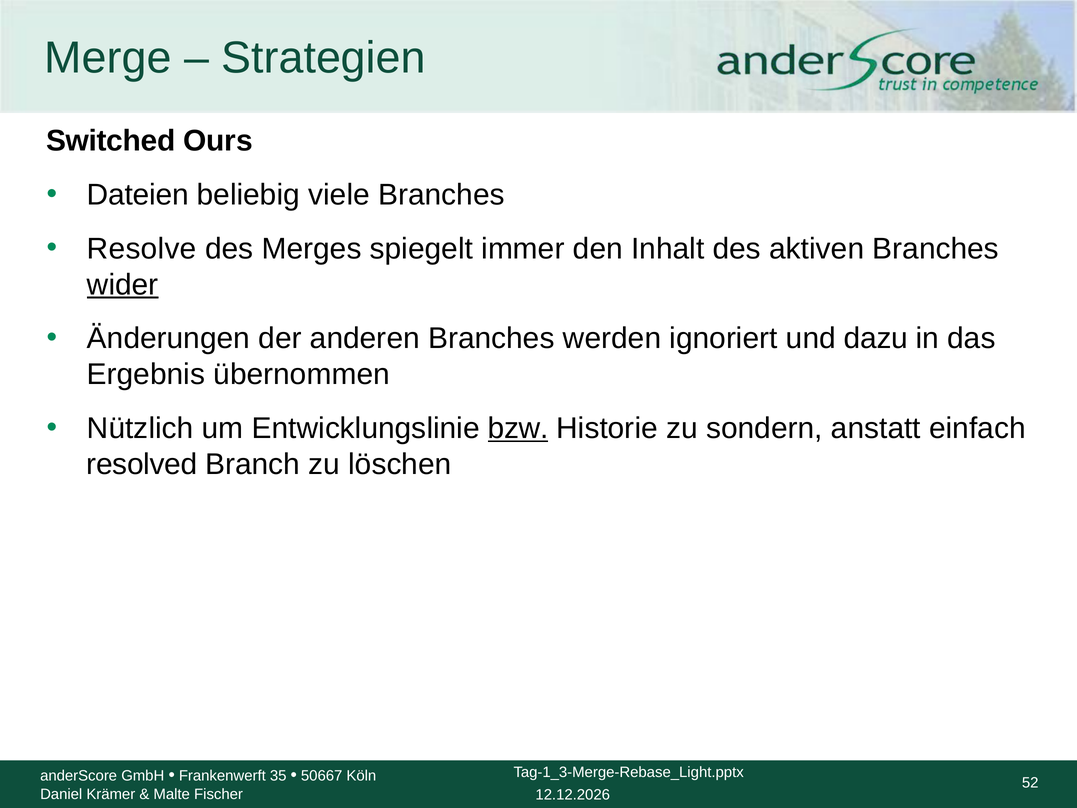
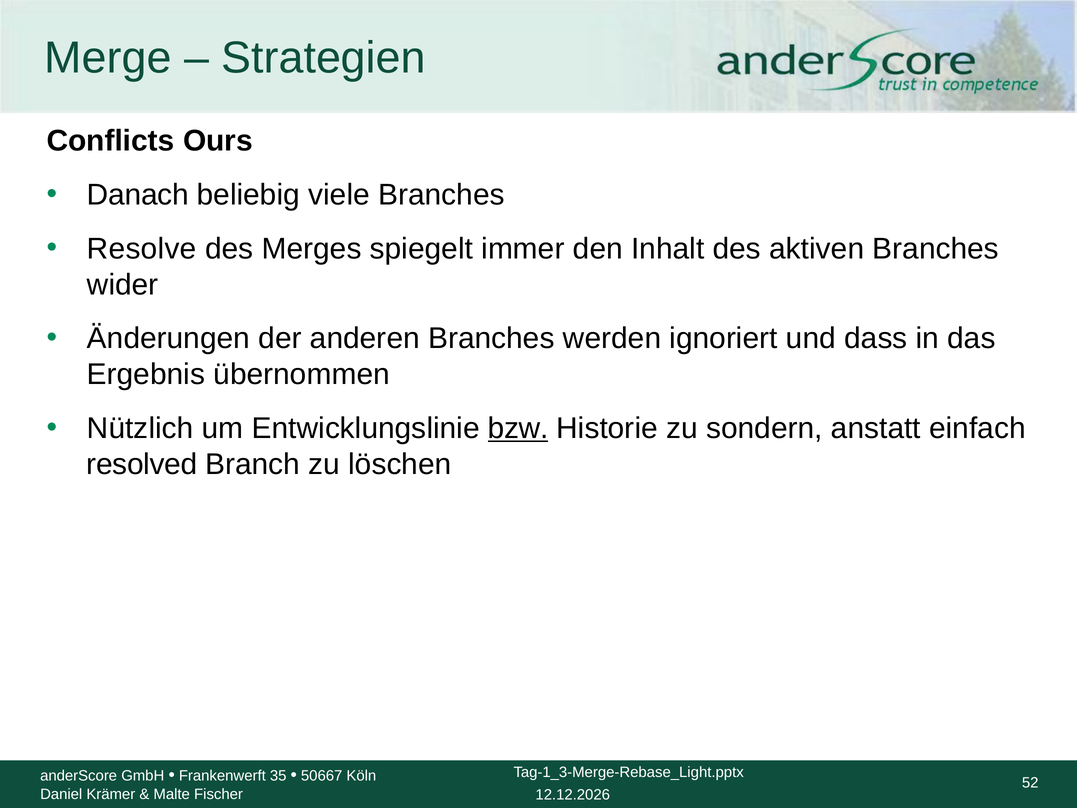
Switched: Switched -> Conflicts
Dateien: Dateien -> Danach
wider underline: present -> none
dazu: dazu -> dass
